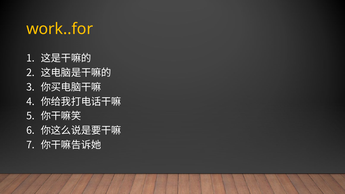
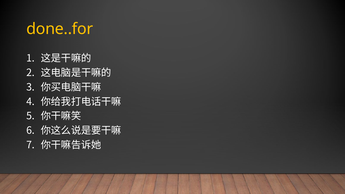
work..for: work..for -> done..for
